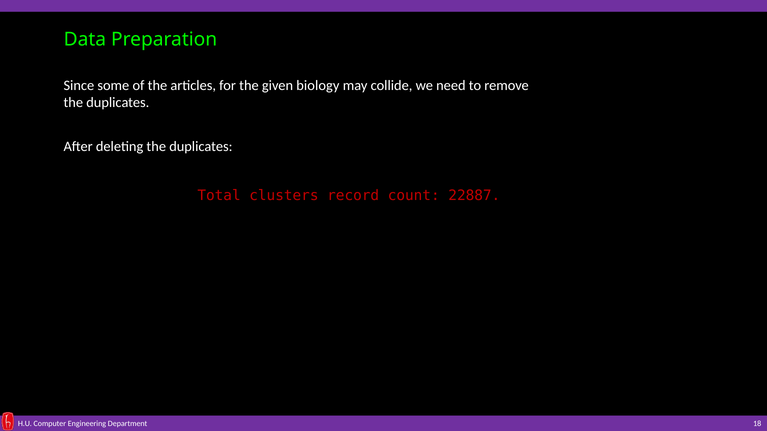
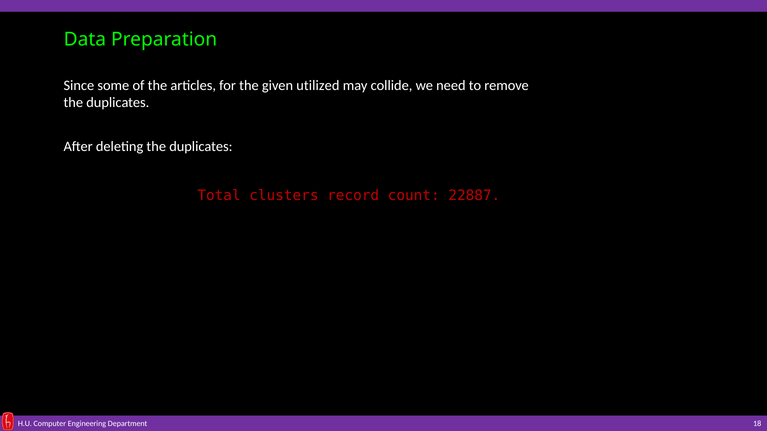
biology: biology -> utilized
